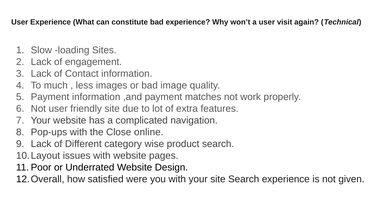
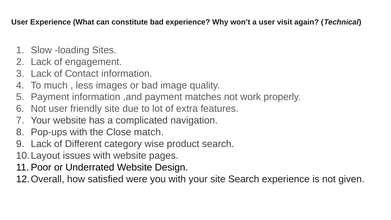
online: online -> match
